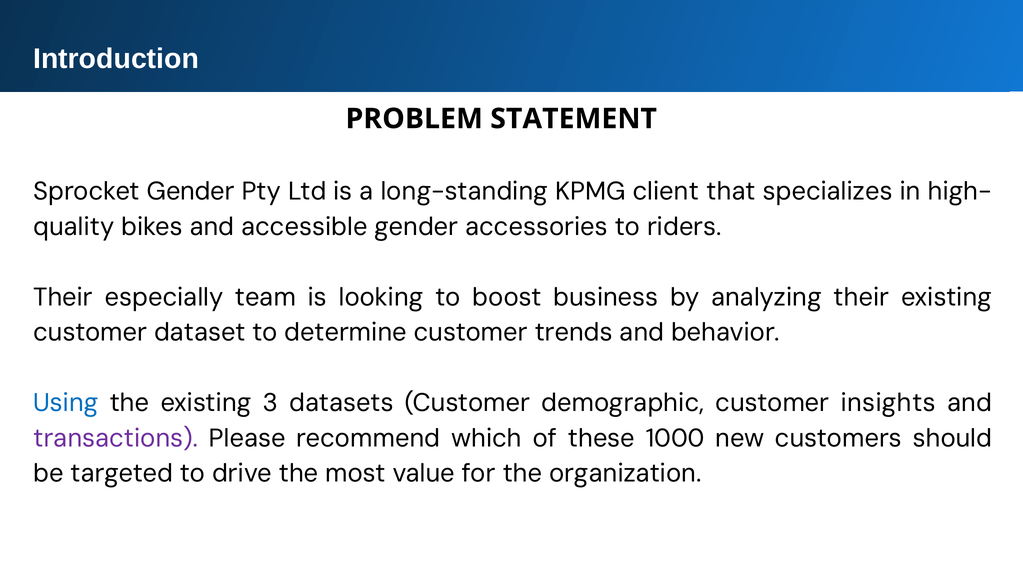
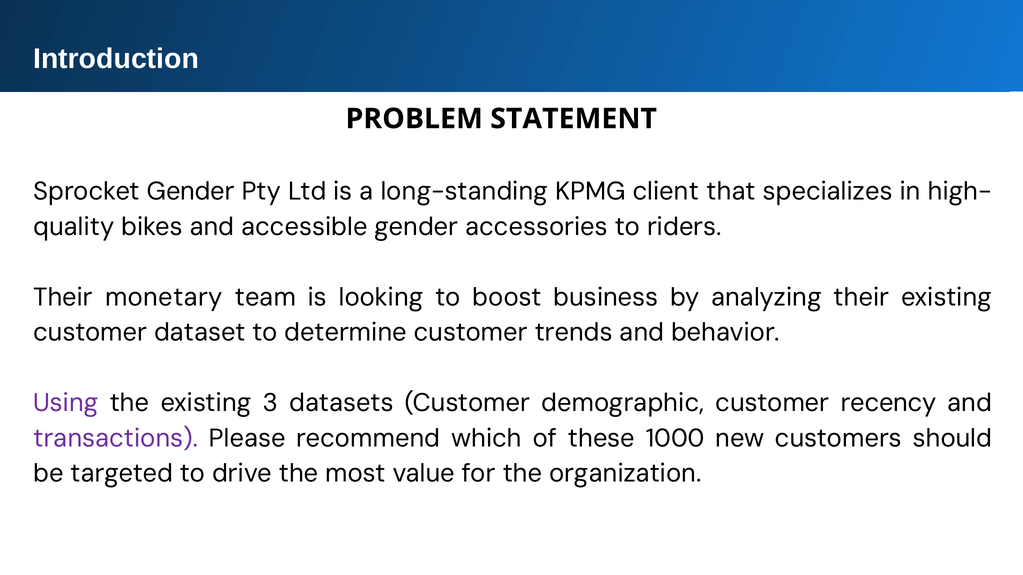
especially: especially -> monetary
Using colour: blue -> purple
insights: insights -> recency
